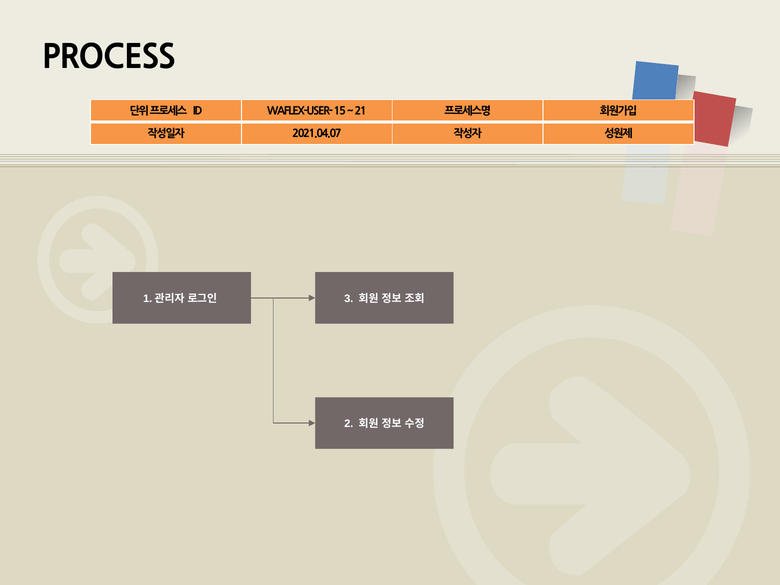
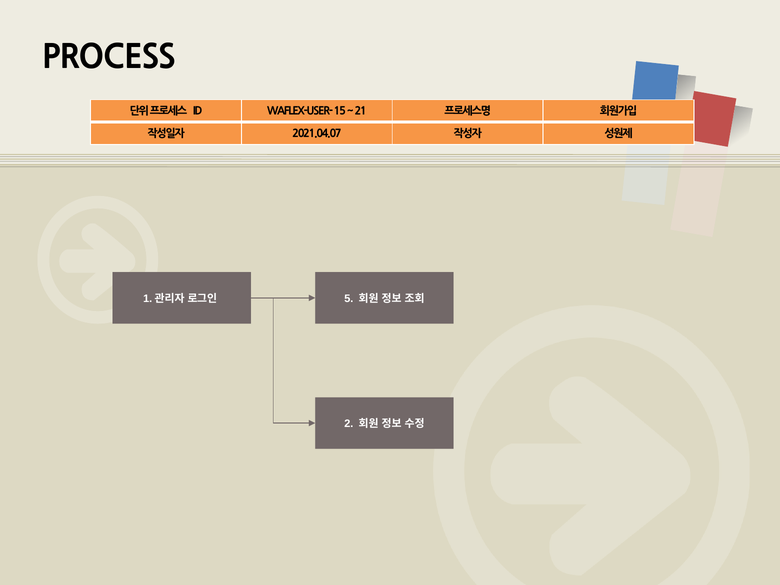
3: 3 -> 5
